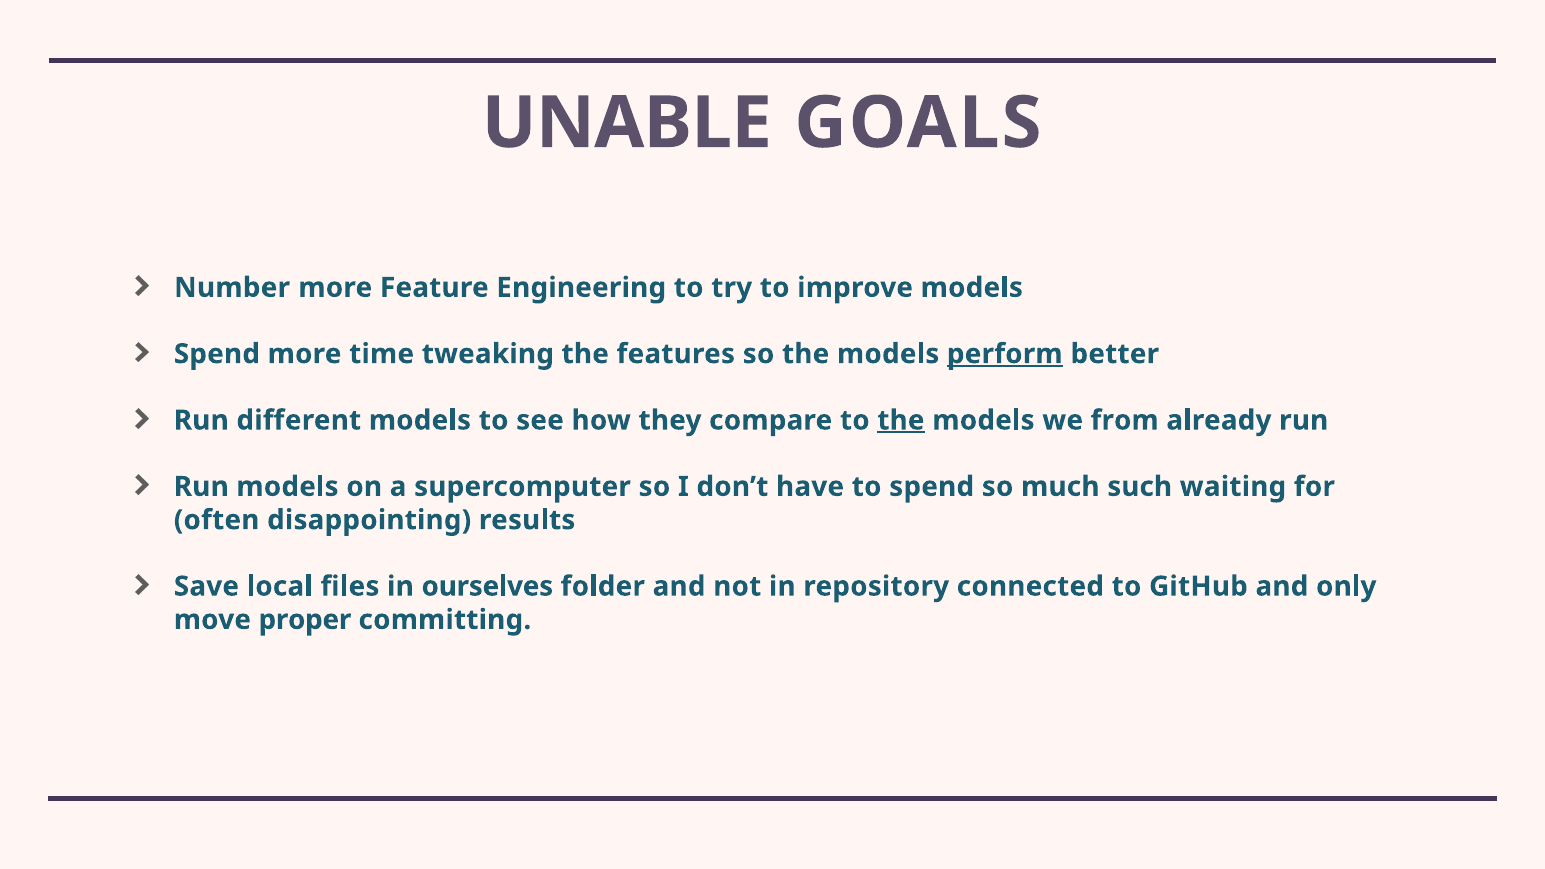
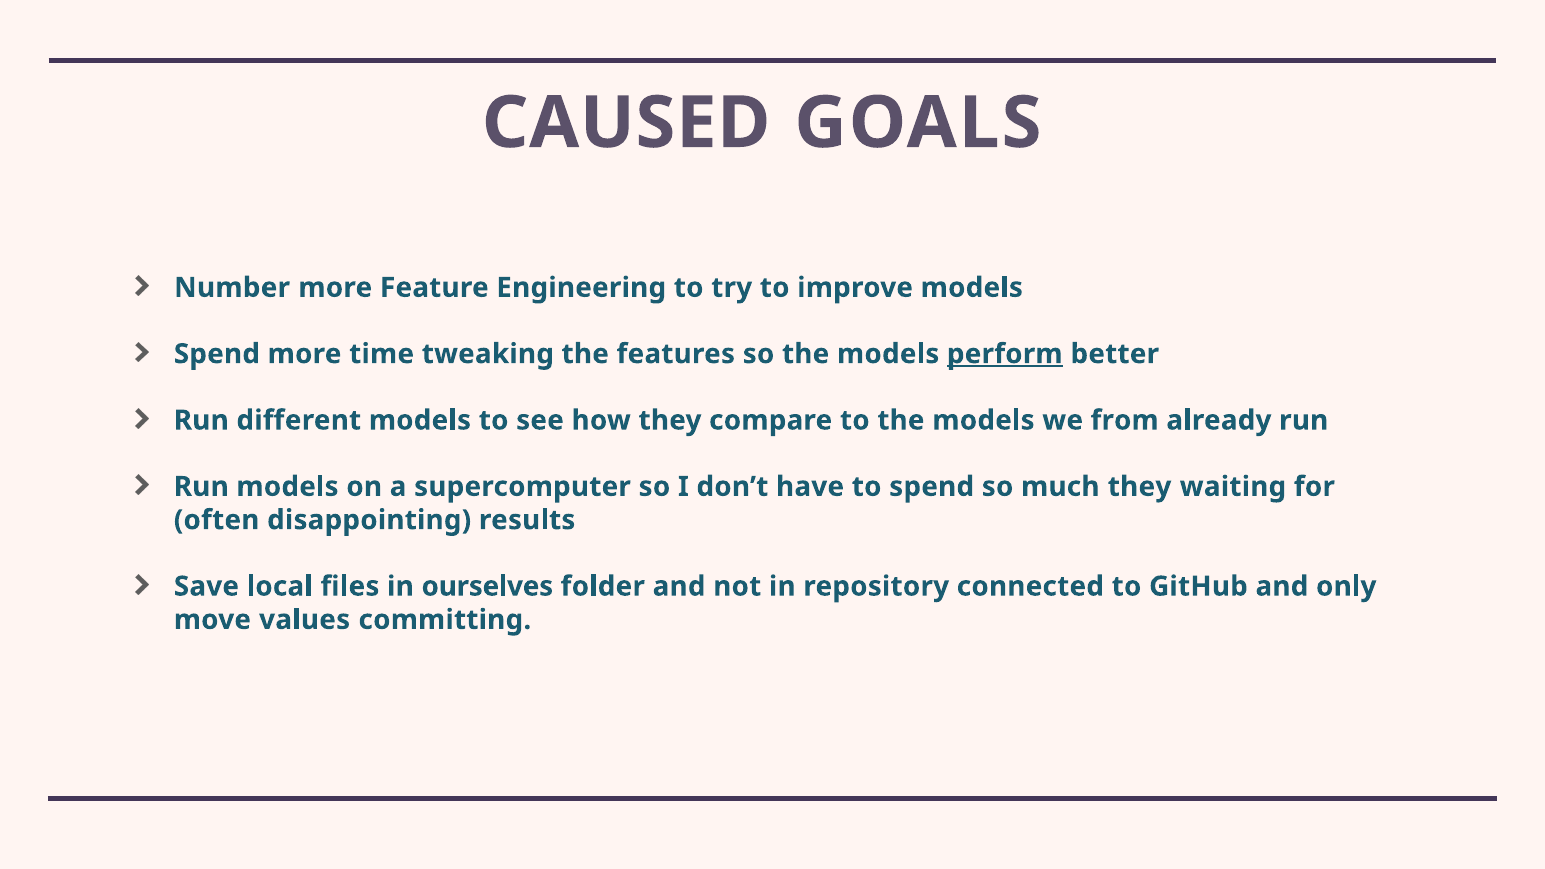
UNABLE: UNABLE -> CAUSED
the at (901, 420) underline: present -> none
much such: such -> they
proper: proper -> values
